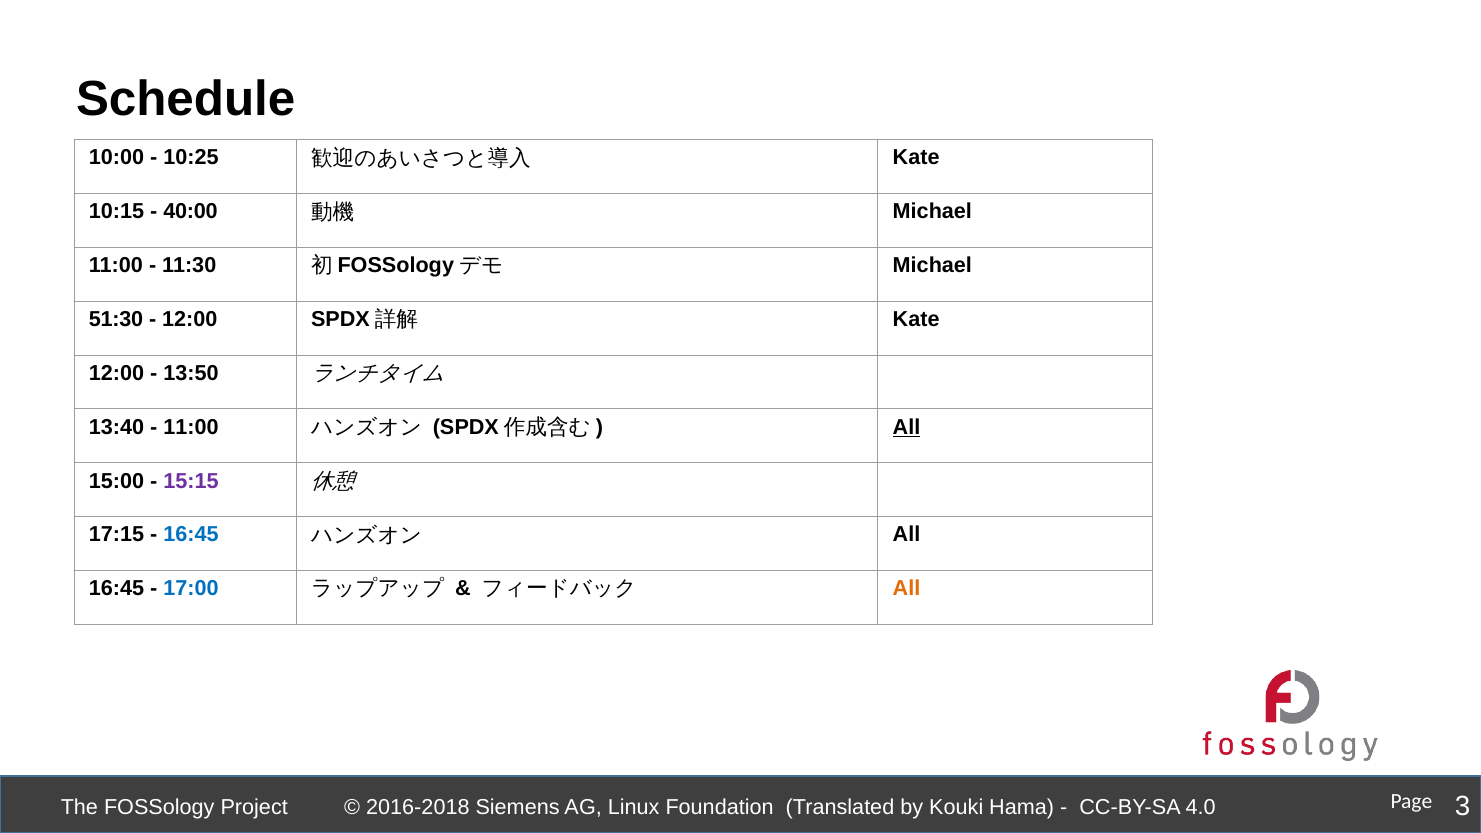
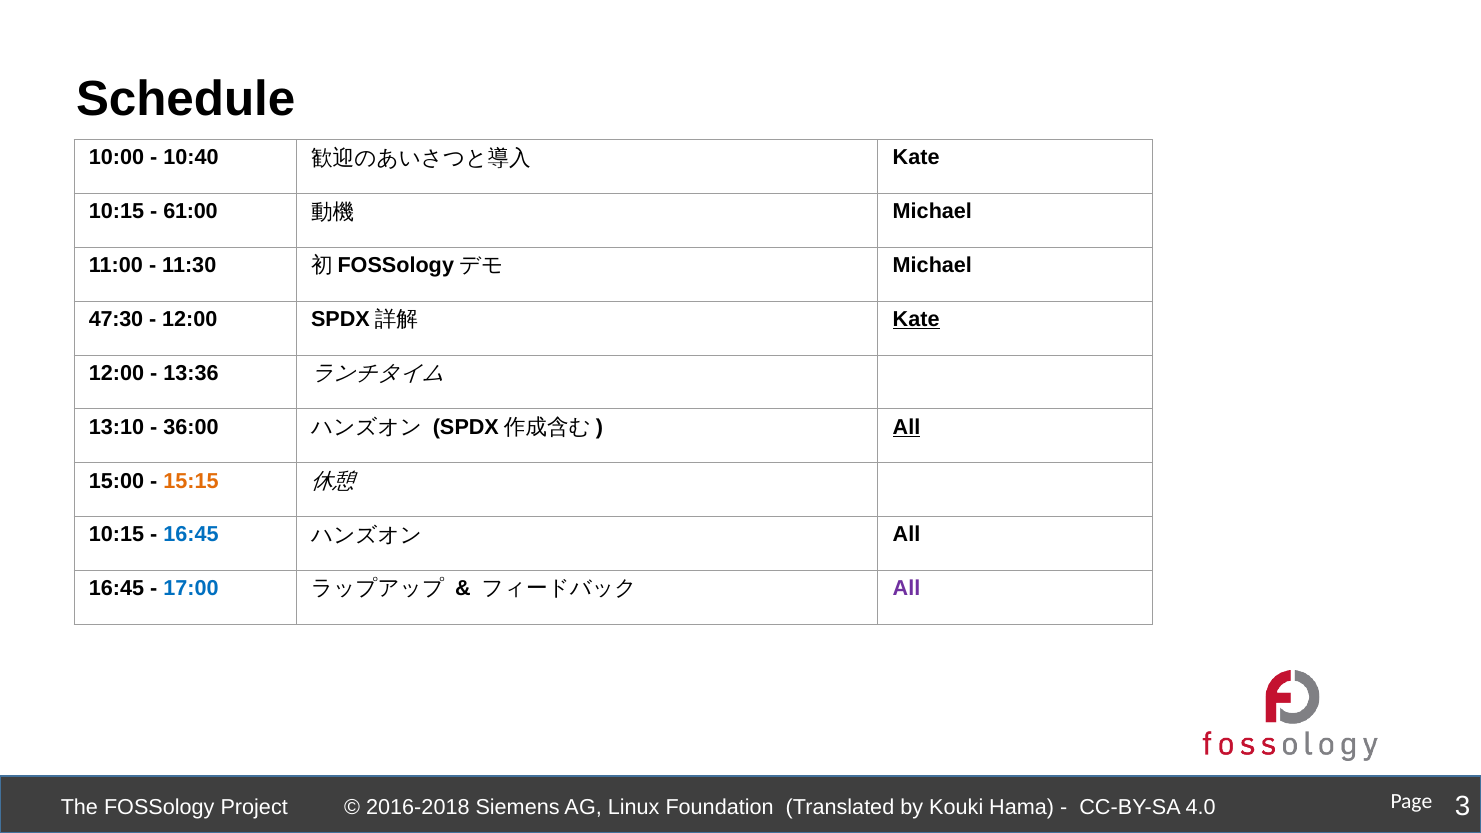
10:25: 10:25 -> 10:40
40:00: 40:00 -> 61:00
51:30: 51:30 -> 47:30
Kate at (916, 319) underline: none -> present
13:50: 13:50 -> 13:36
13:40: 13:40 -> 13:10
11:00 at (191, 427): 11:00 -> 36:00
15:15 colour: purple -> orange
17:15 at (117, 535): 17:15 -> 10:15
All at (907, 589) colour: orange -> purple
